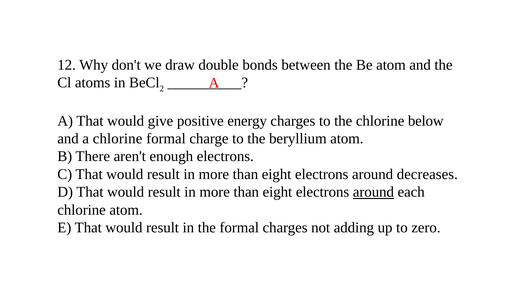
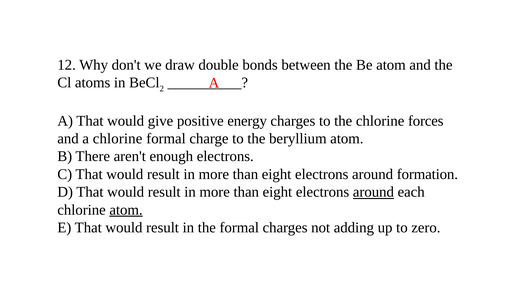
below: below -> forces
decreases: decreases -> formation
atom at (126, 210) underline: none -> present
